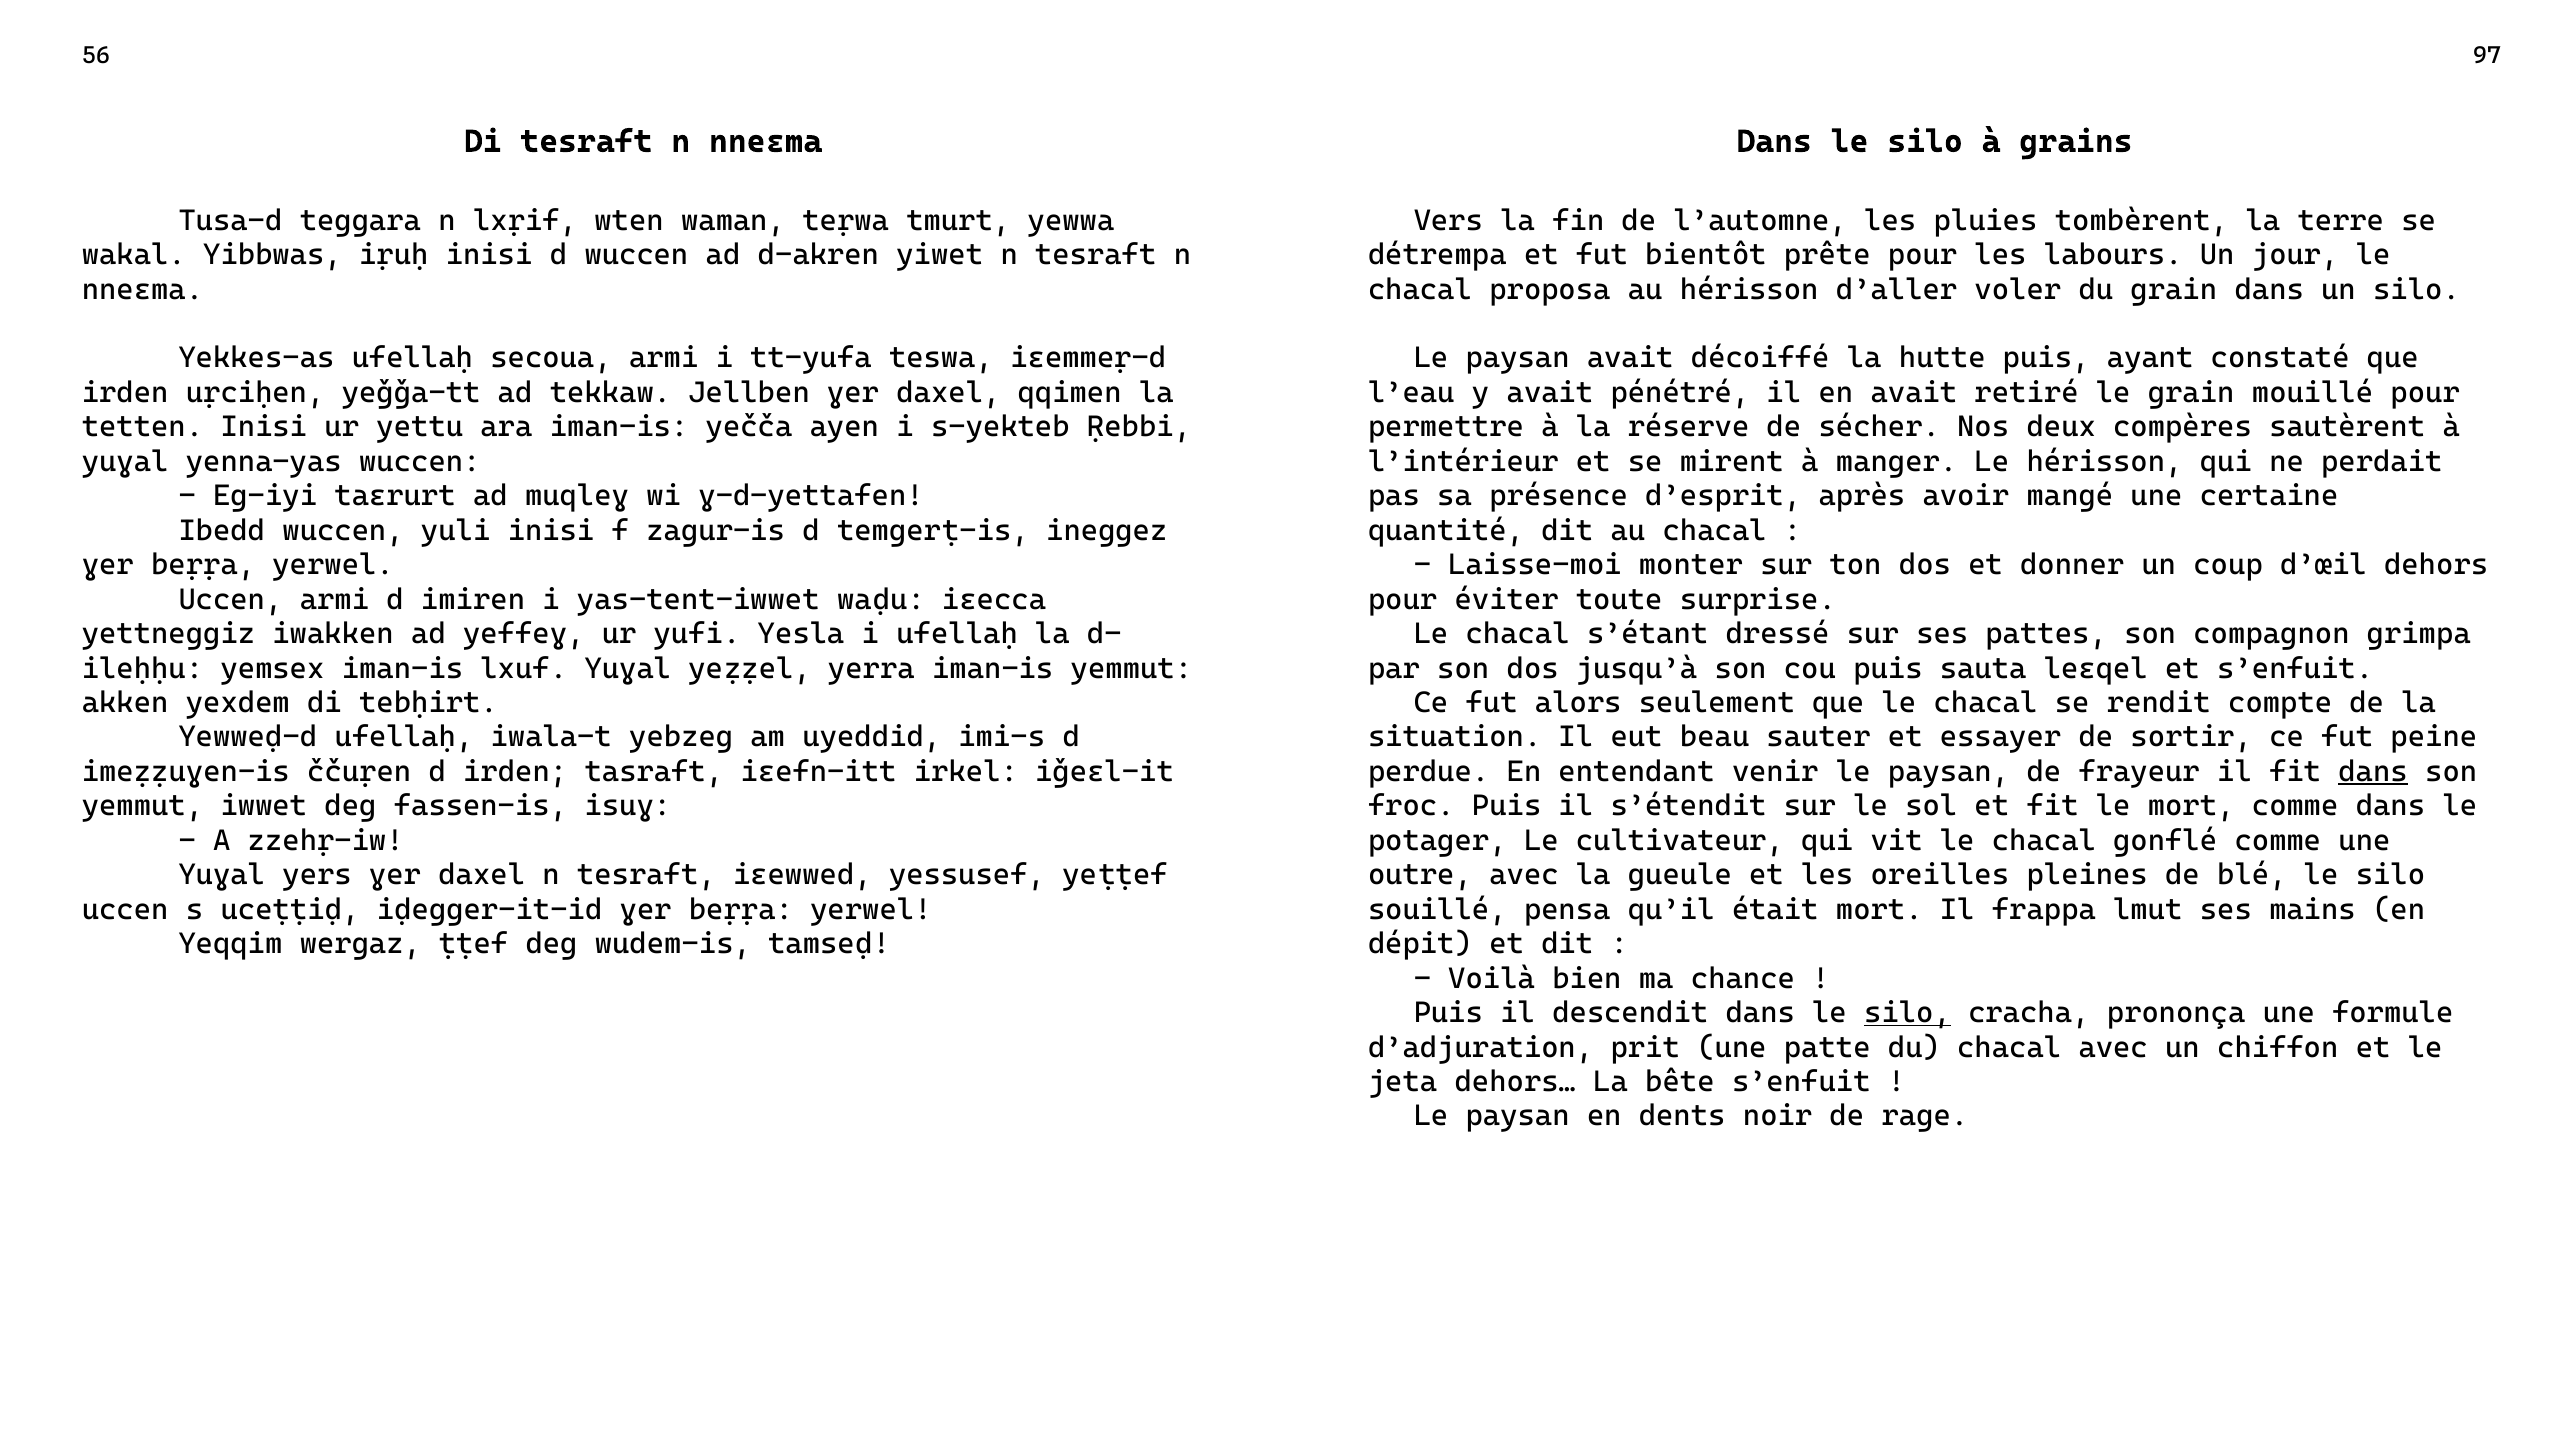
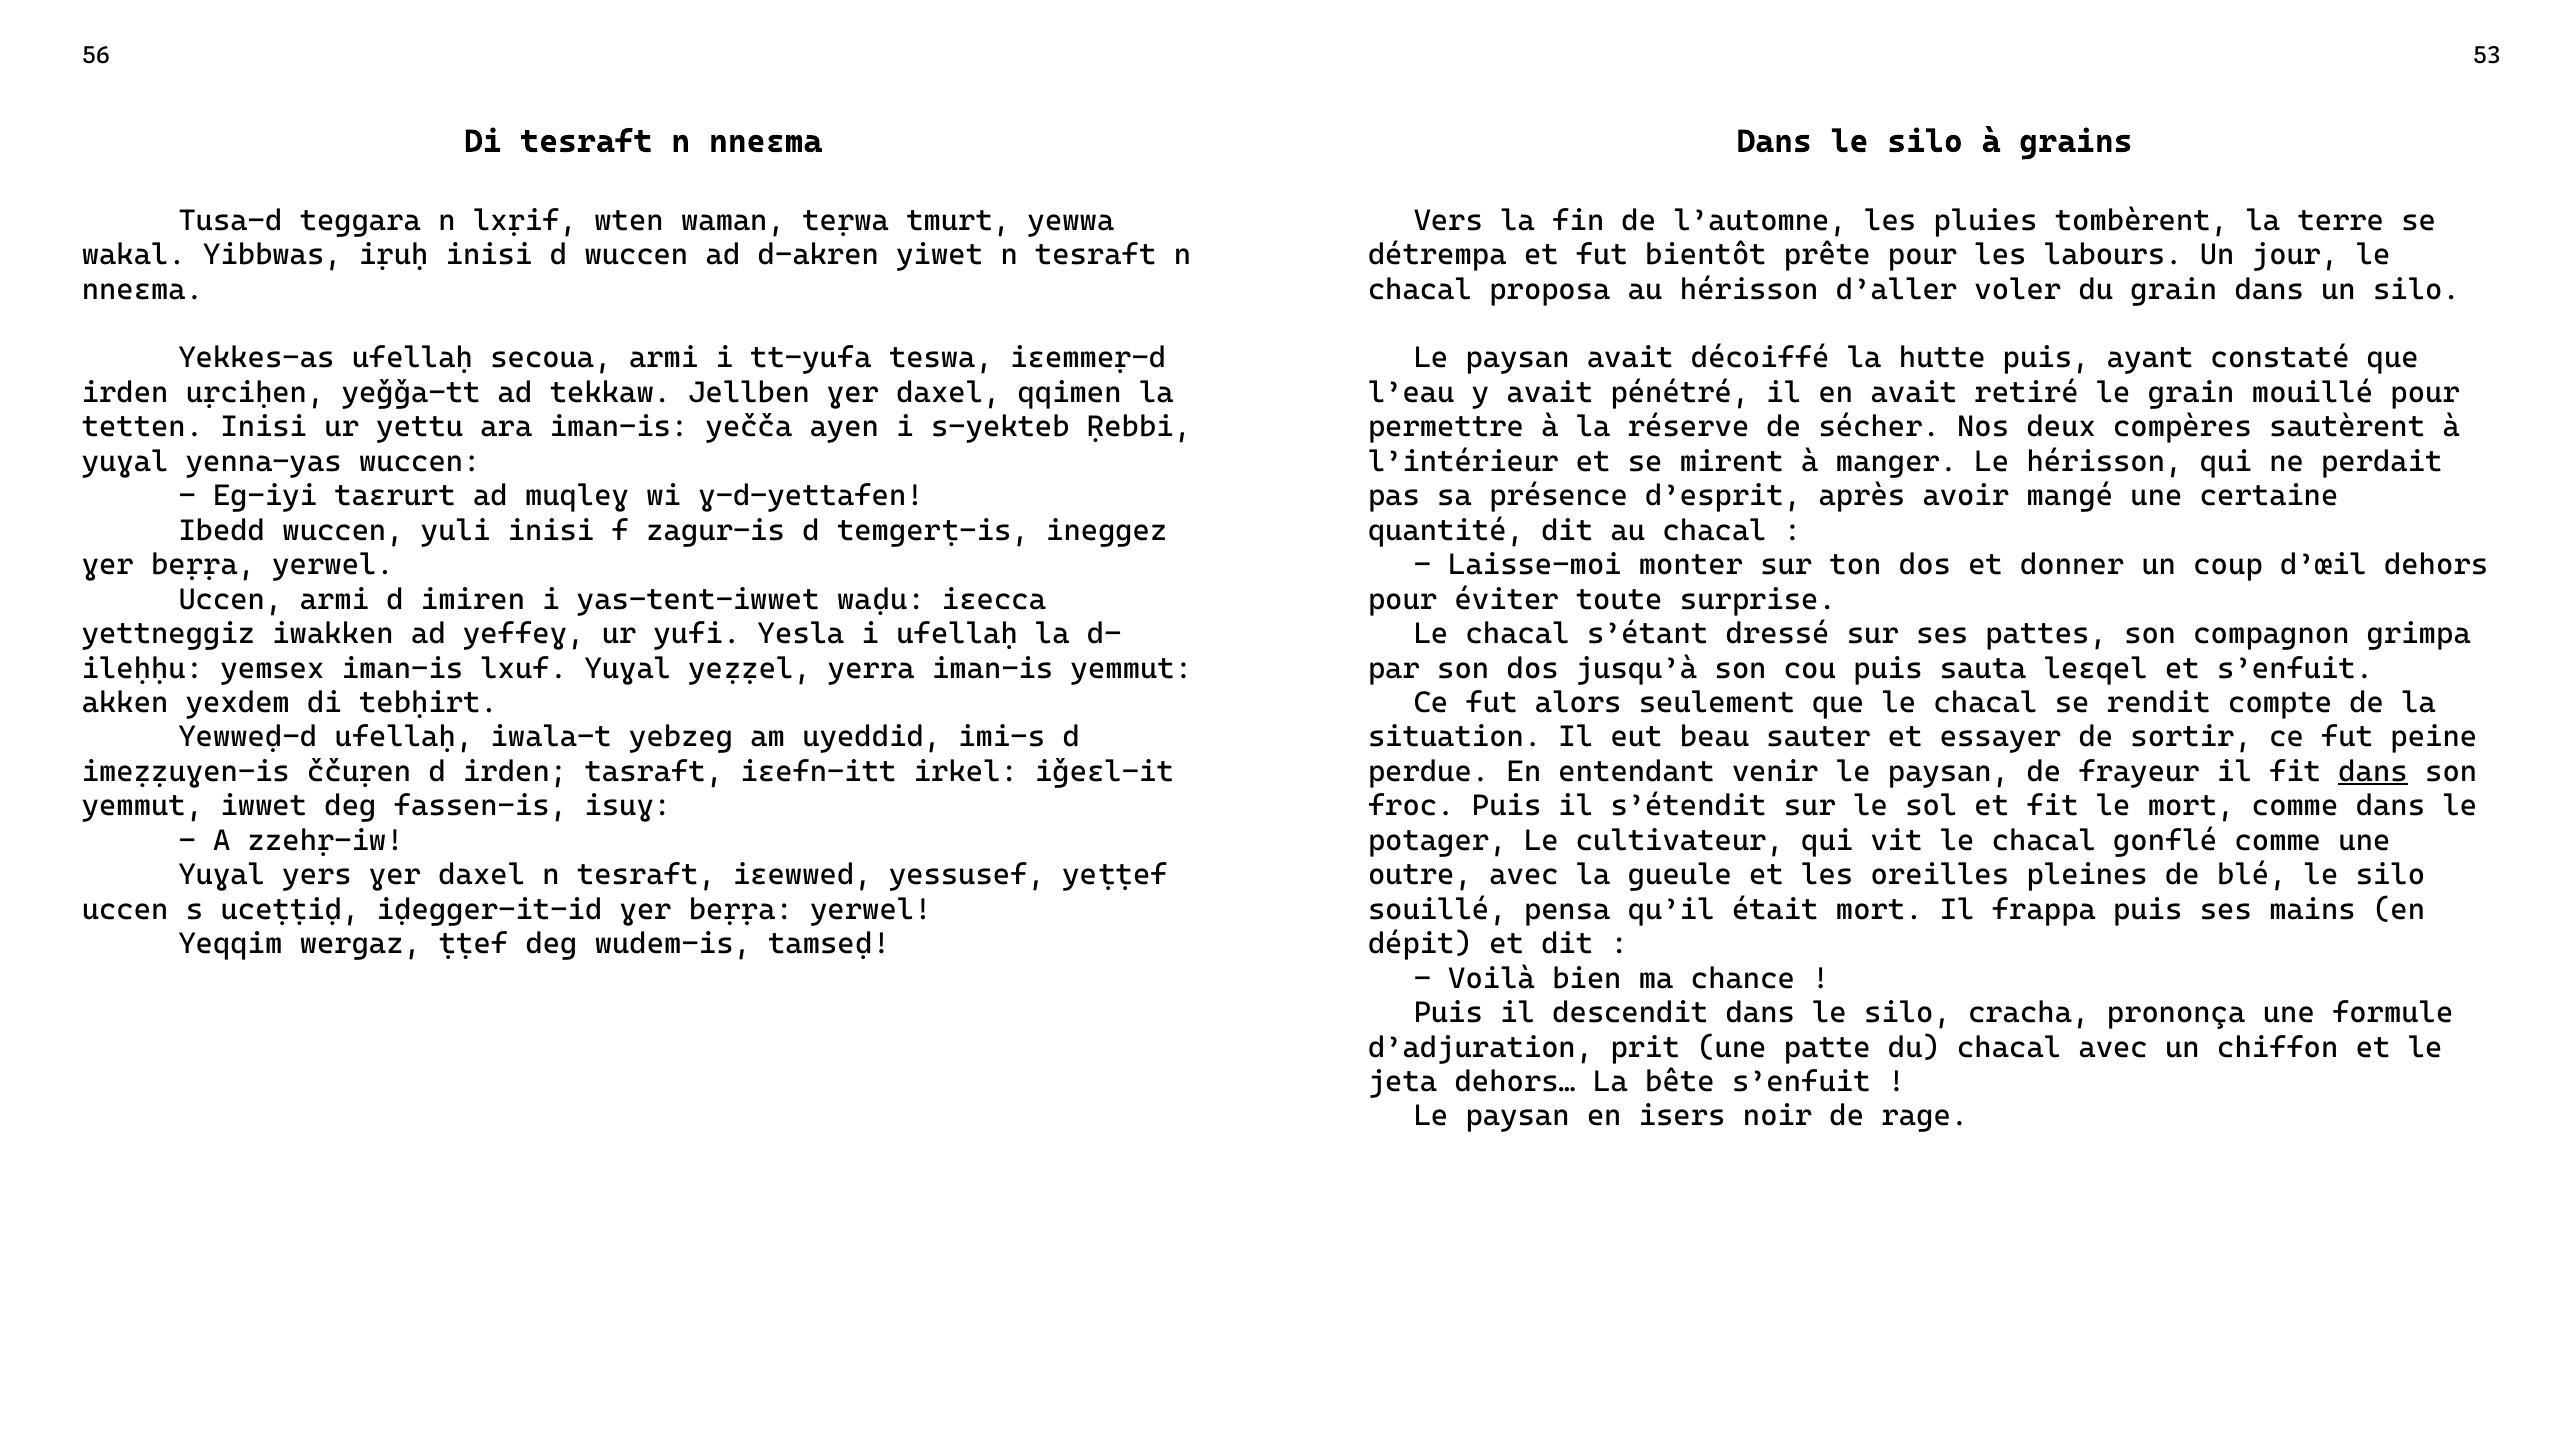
97: 97 -> 53
frappa lmut: lmut -> puis
silo at (1907, 1013) underline: present -> none
dents: dents -> isers
